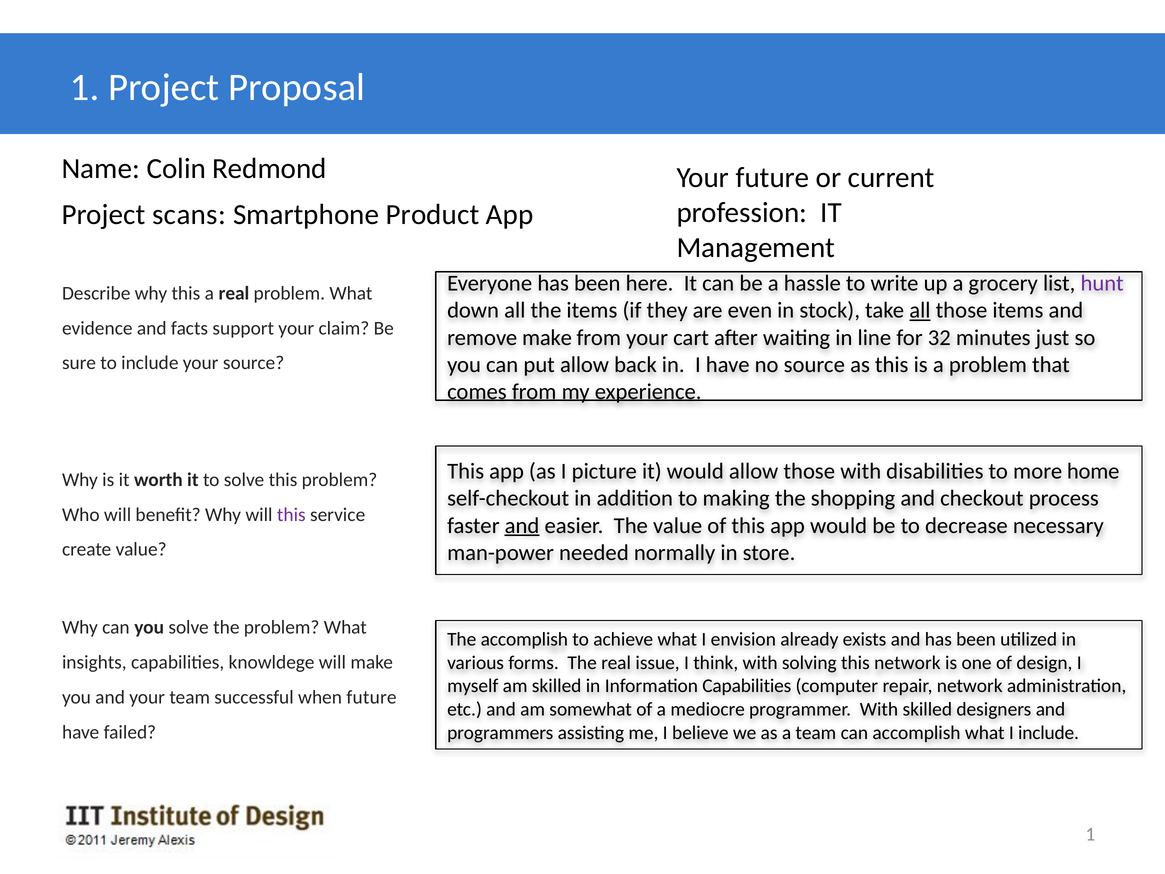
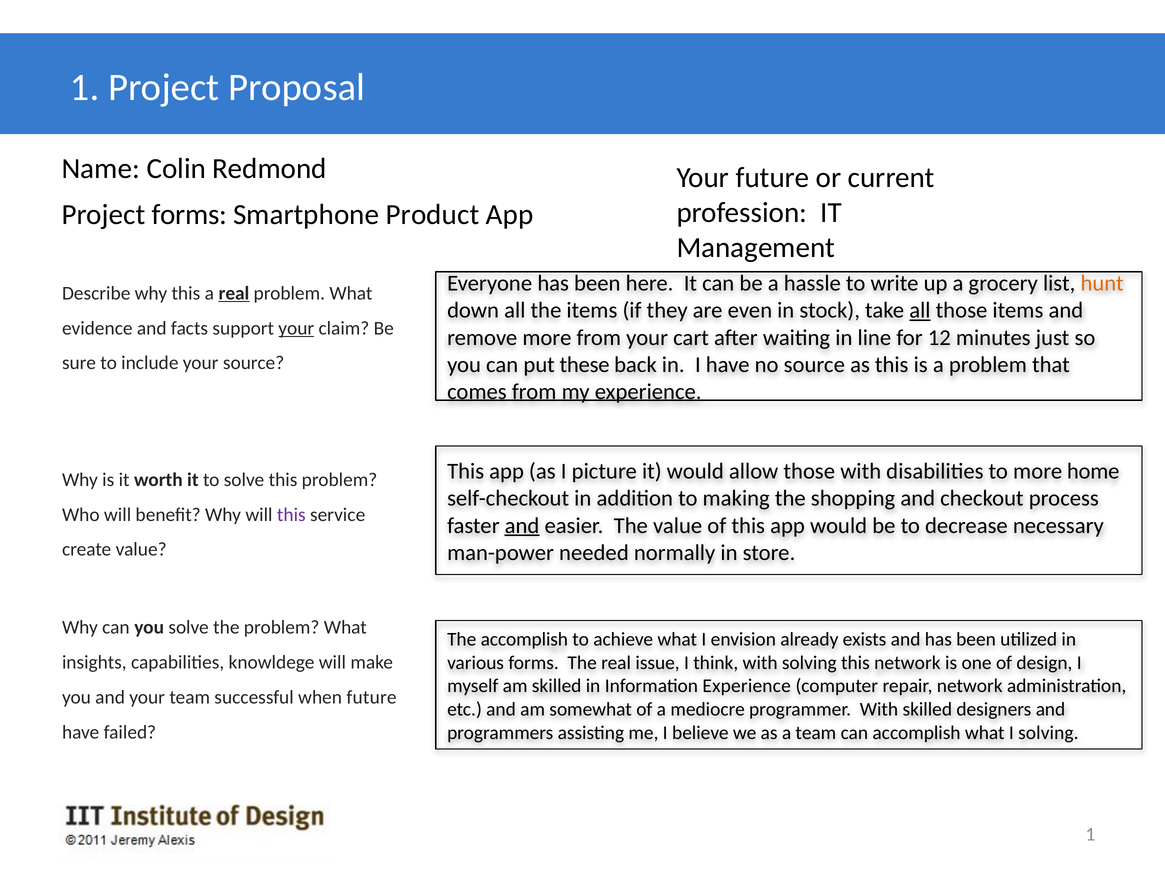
Project scans: scans -> forms
hunt colour: purple -> orange
real at (234, 293) underline: none -> present
your at (296, 328) underline: none -> present
remove make: make -> more
32: 32 -> 12
put allow: allow -> these
Information Capabilities: Capabilities -> Experience
I include: include -> solving
